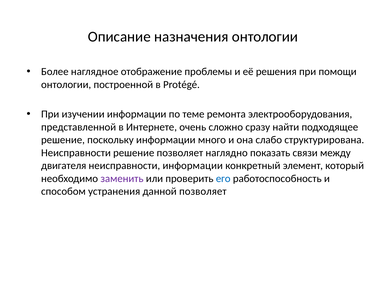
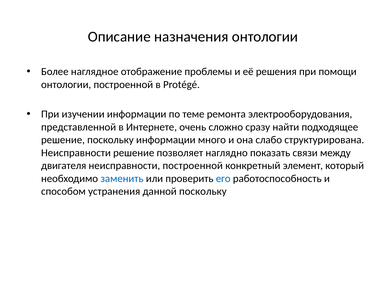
неисправности информации: информации -> построенной
заменить colour: purple -> blue
данной позволяет: позволяет -> поскольку
